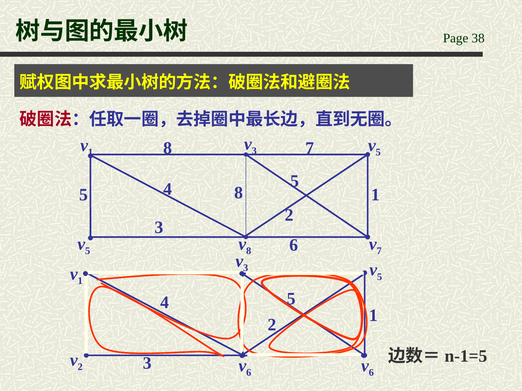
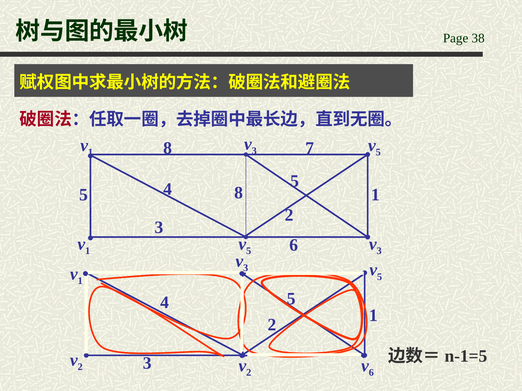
5 at (88, 251): 5 -> 1
8 at (249, 251): 8 -> 5
7 at (379, 251): 7 -> 3
6 at (249, 373): 6 -> 2
